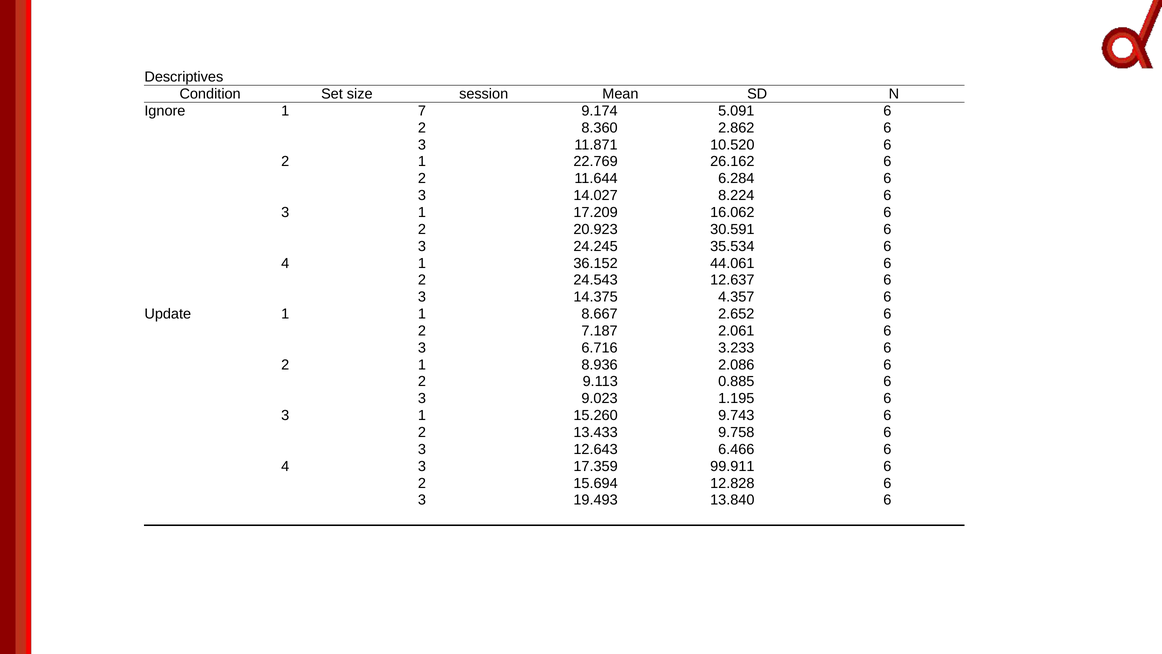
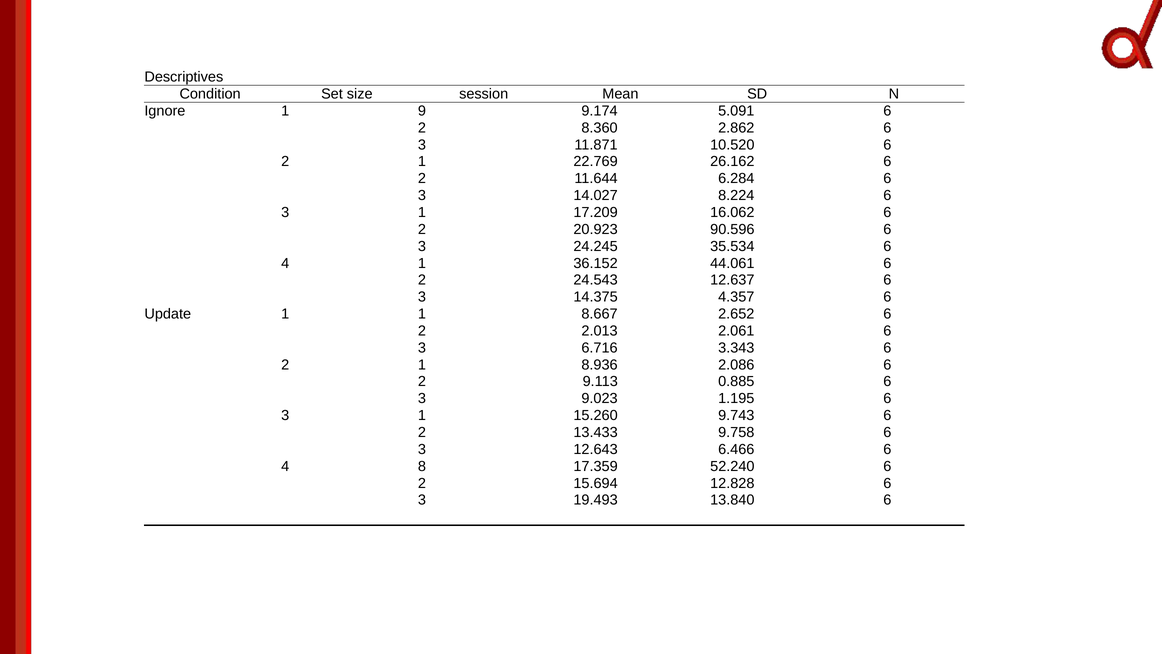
7: 7 -> 9
30.591: 30.591 -> 90.596
7.187: 7.187 -> 2.013
3.233: 3.233 -> 3.343
4 3: 3 -> 8
99.911: 99.911 -> 52.240
